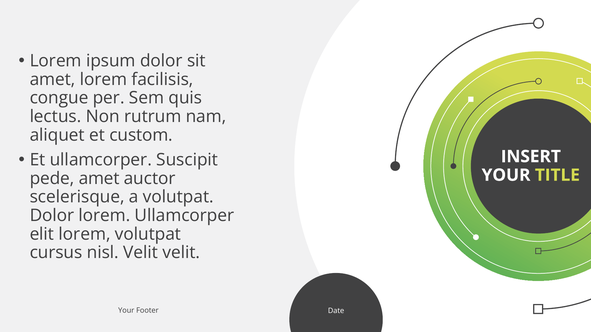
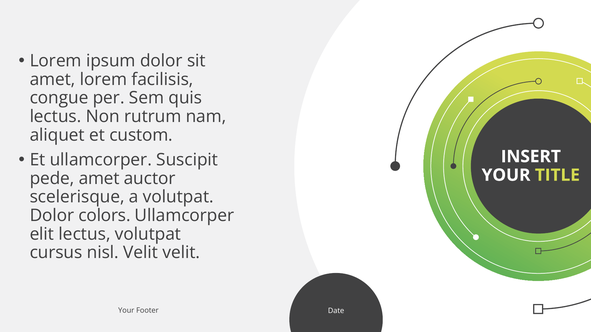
Dolor lorem: lorem -> colors
elit lorem: lorem -> lectus
